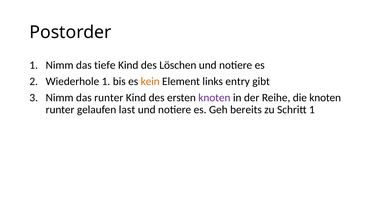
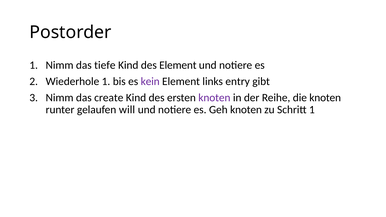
des Löschen: Löschen -> Element
kein colour: orange -> purple
das runter: runter -> create
last: last -> will
Geh bereits: bereits -> knoten
